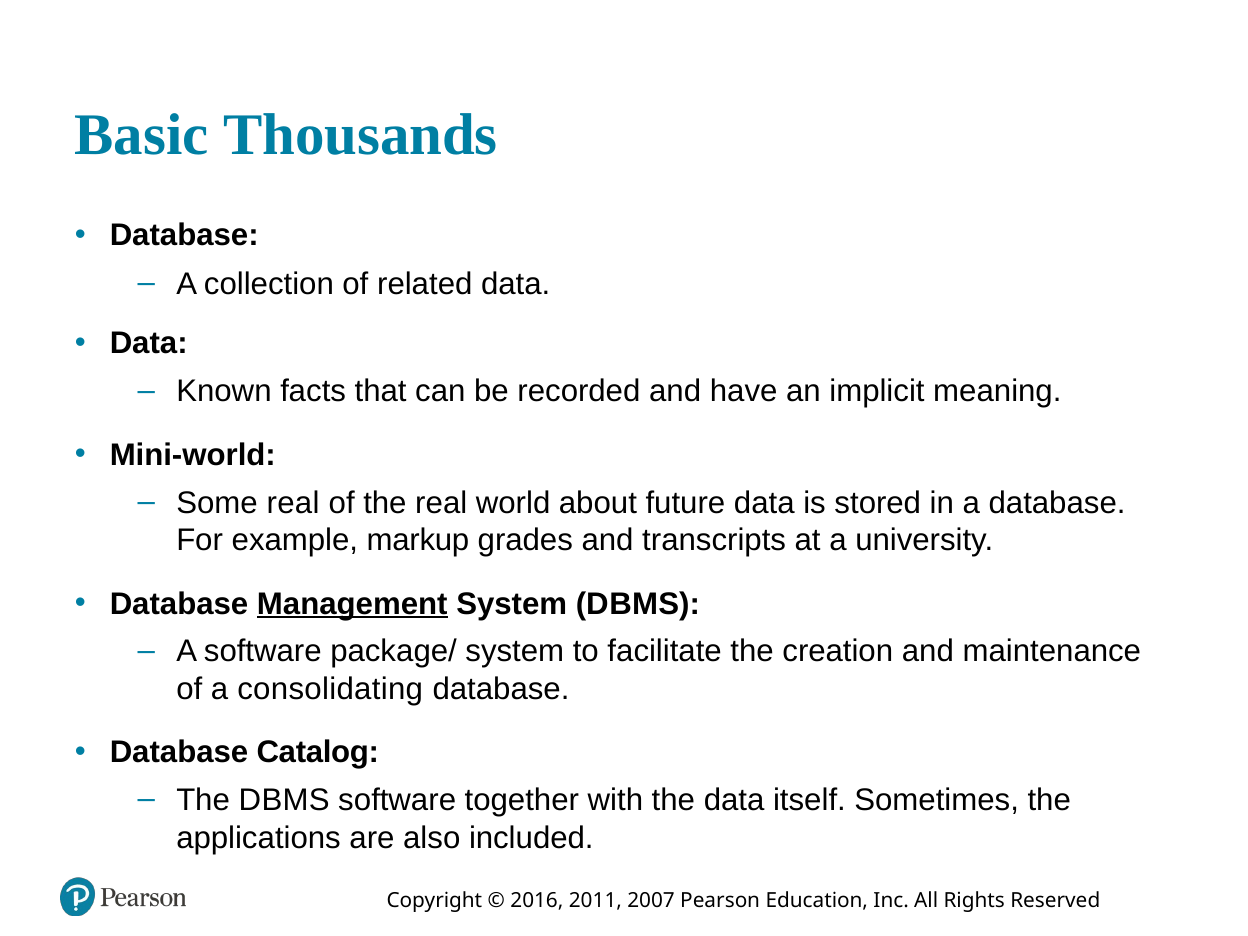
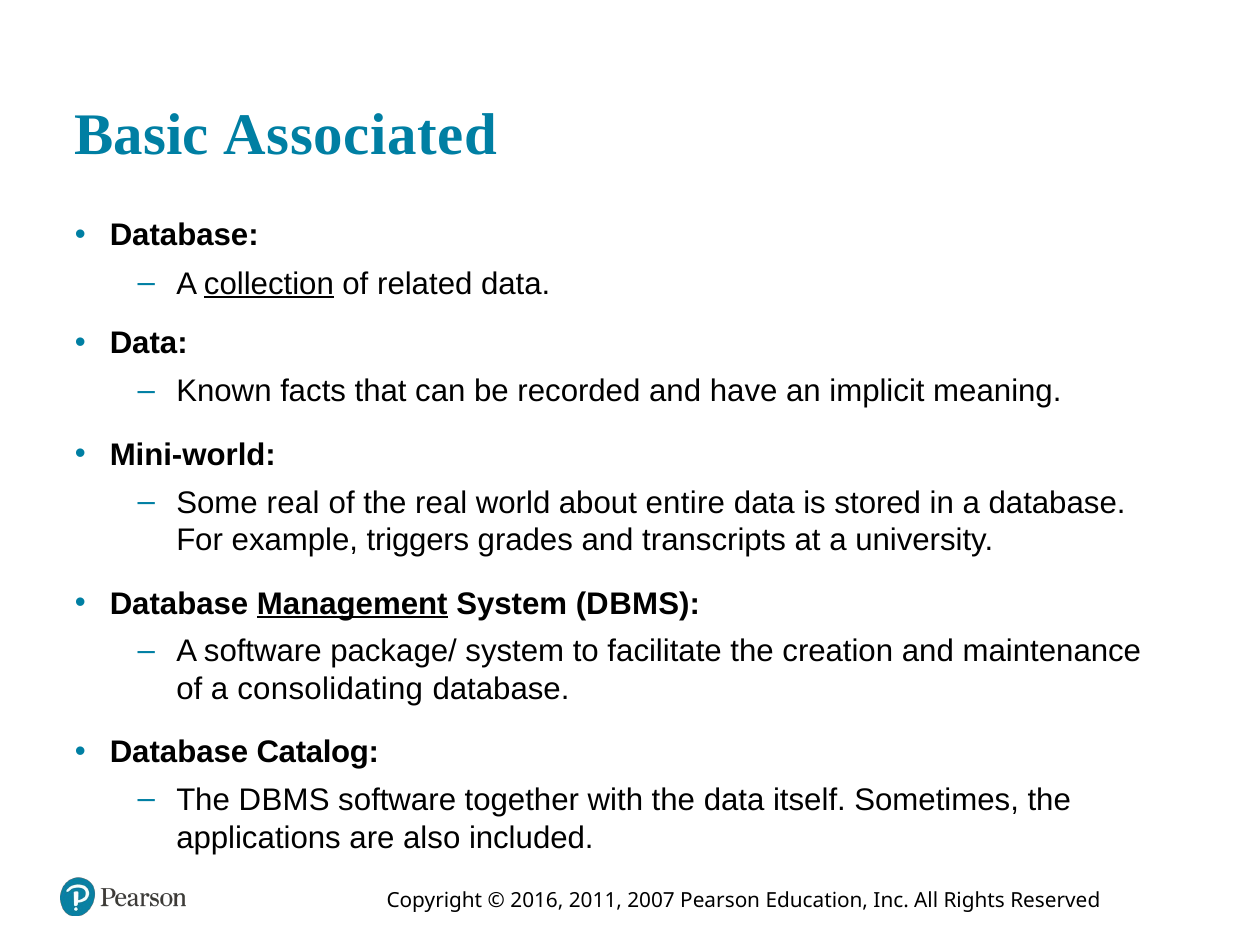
Thousands: Thousands -> Associated
collection underline: none -> present
future: future -> entire
markup: markup -> triggers
